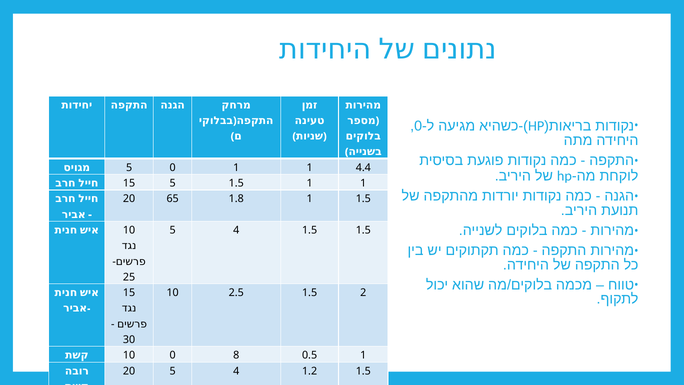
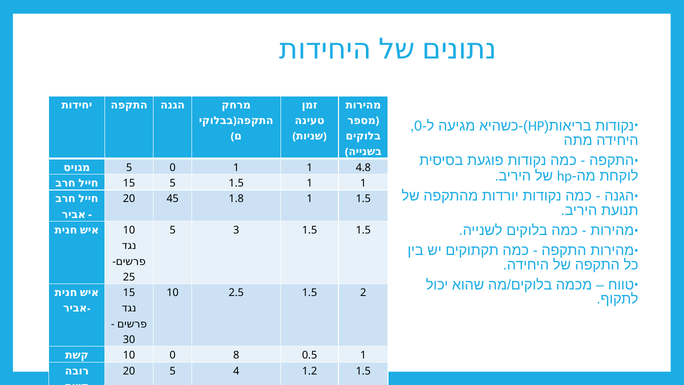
4.4: 4.4 -> 4.8
65: 65 -> 45
4 at (236, 230): 4 -> 3
